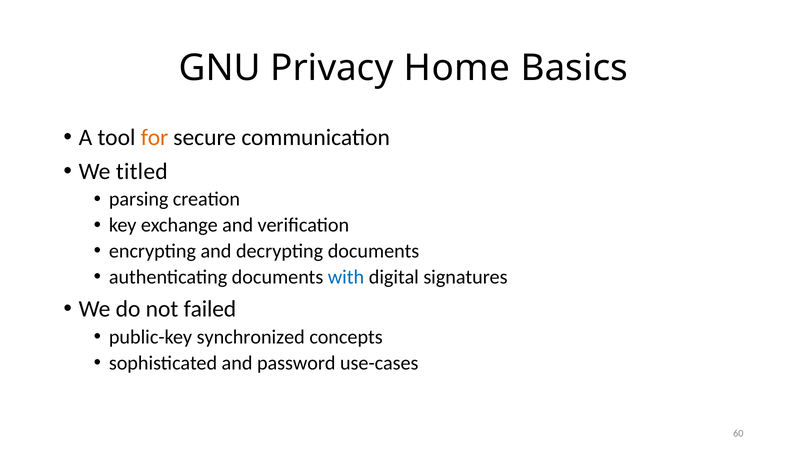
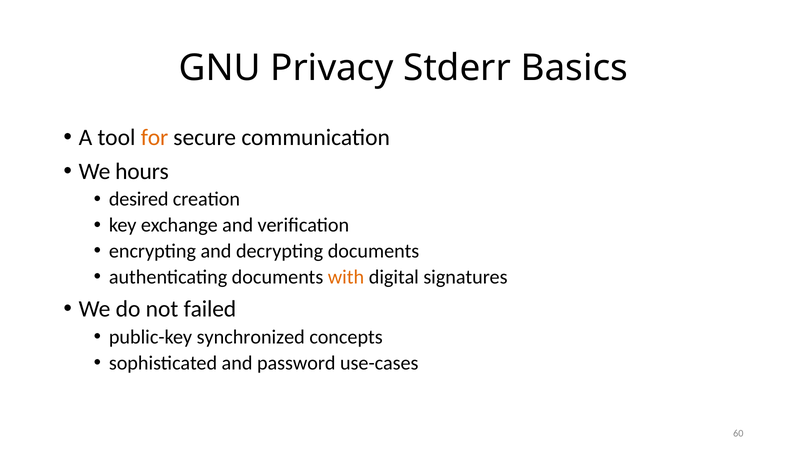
Home: Home -> Stderr
titled: titled -> hours
parsing: parsing -> desired
with colour: blue -> orange
